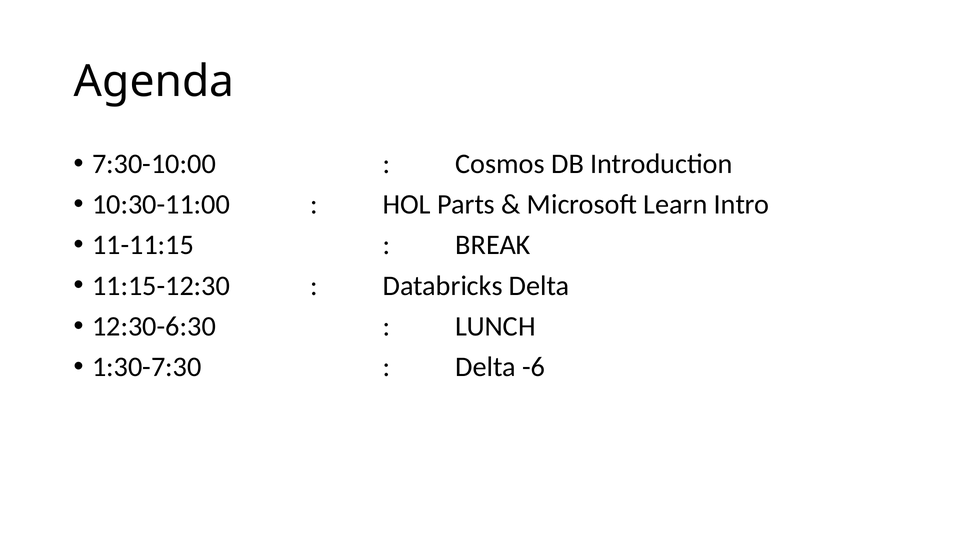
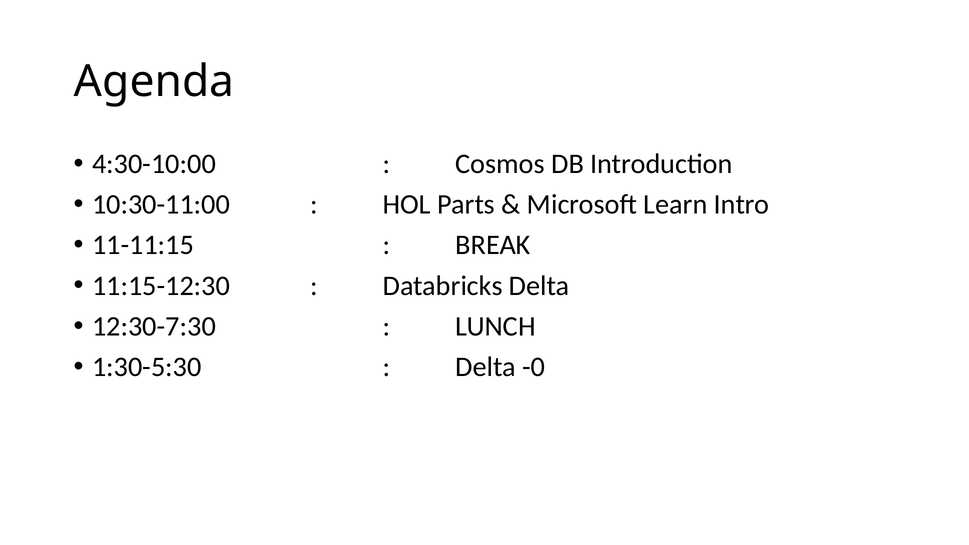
7:30-10:00: 7:30-10:00 -> 4:30-10:00
12:30-6:30: 12:30-6:30 -> 12:30-7:30
1:30-7:30: 1:30-7:30 -> 1:30-5:30
-6: -6 -> -0
